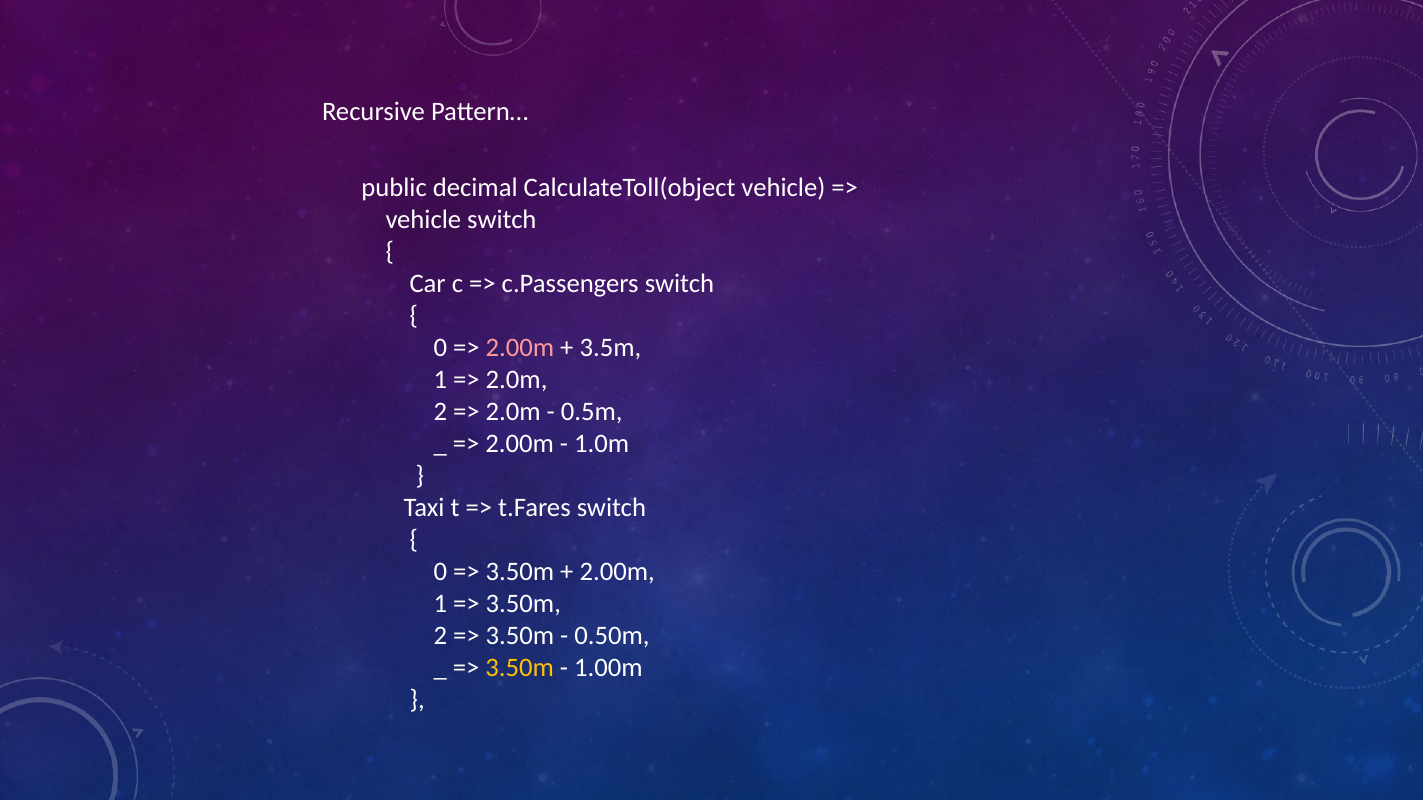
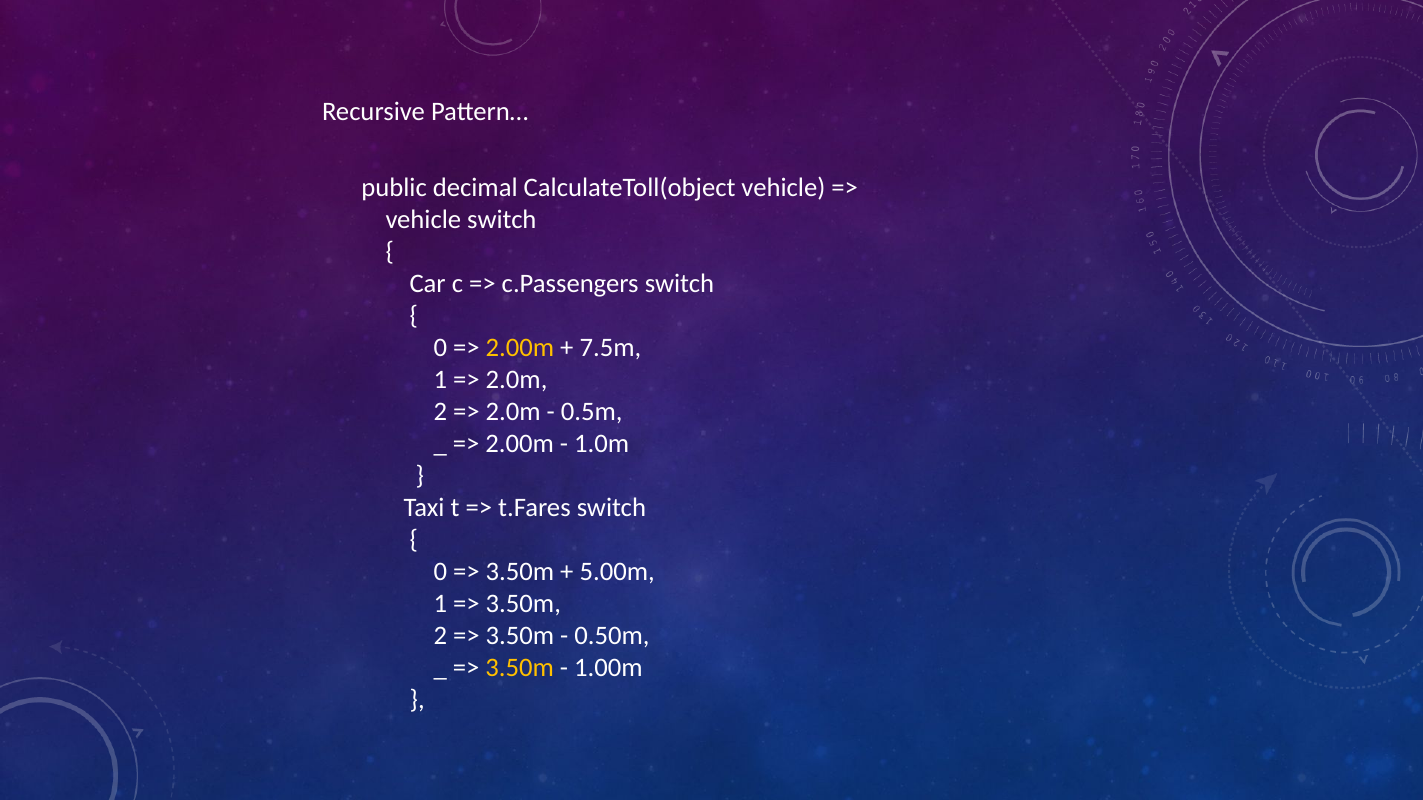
2.00m at (520, 348) colour: pink -> yellow
3.5m: 3.5m -> 7.5m
2.00m at (617, 572): 2.00m -> 5.00m
